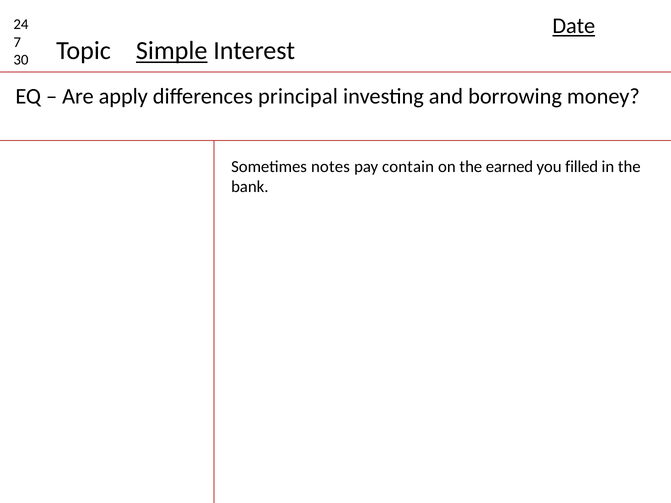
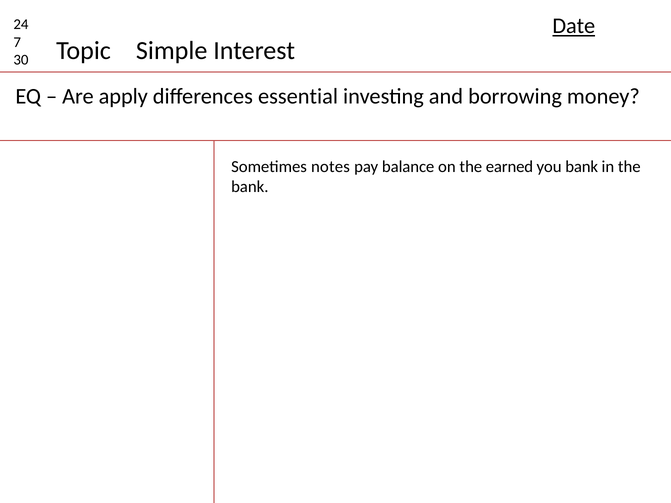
Simple underline: present -> none
principal: principal -> essential
contain: contain -> balance
you filled: filled -> bank
